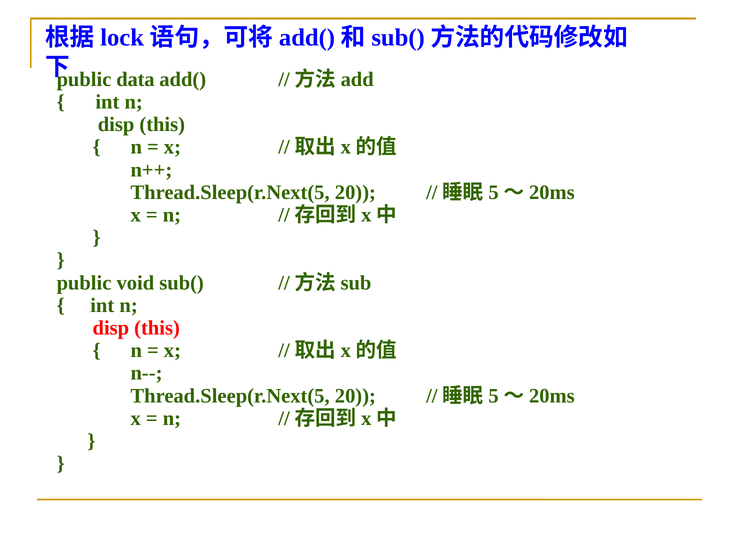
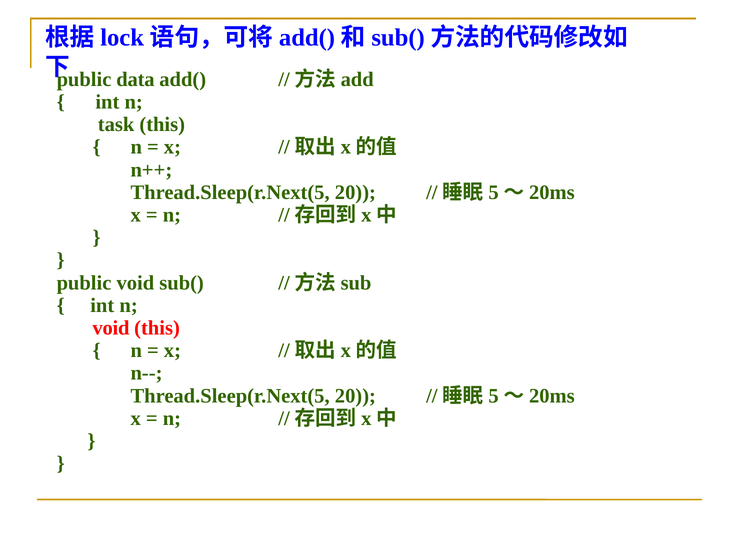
disp at (116, 124): disp -> task
disp at (111, 328): disp -> void
